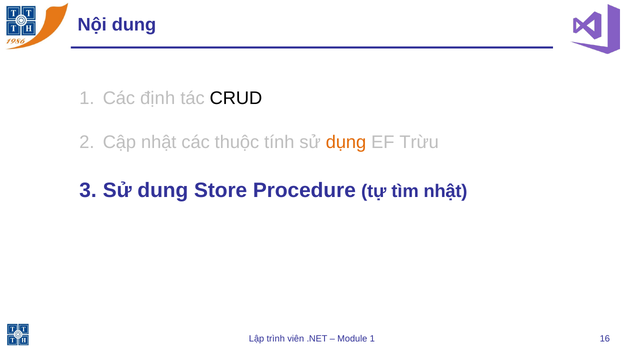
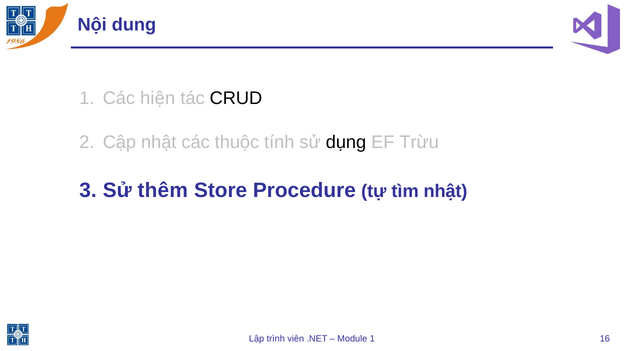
định: định -> hiện
dụng colour: orange -> black
Sử dung: dung -> thêm
